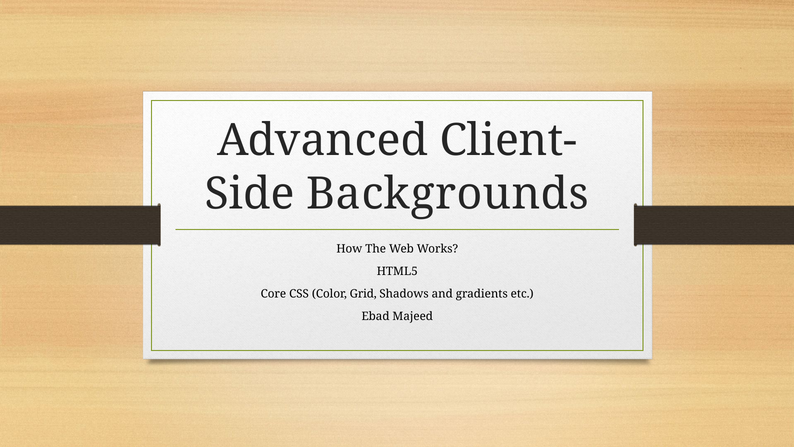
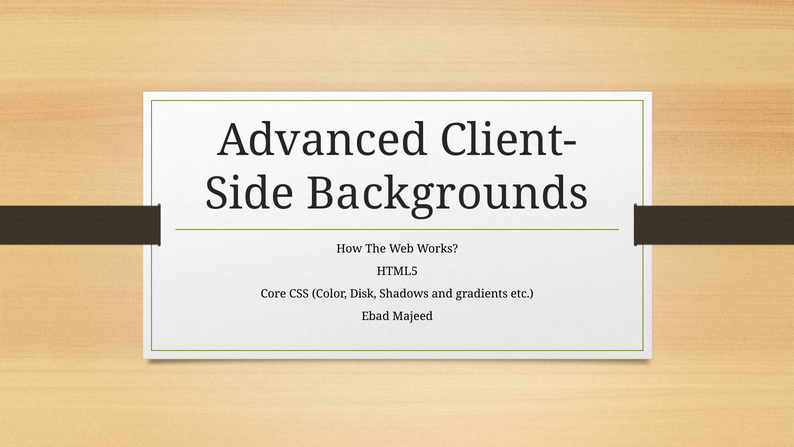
Grid: Grid -> Disk
